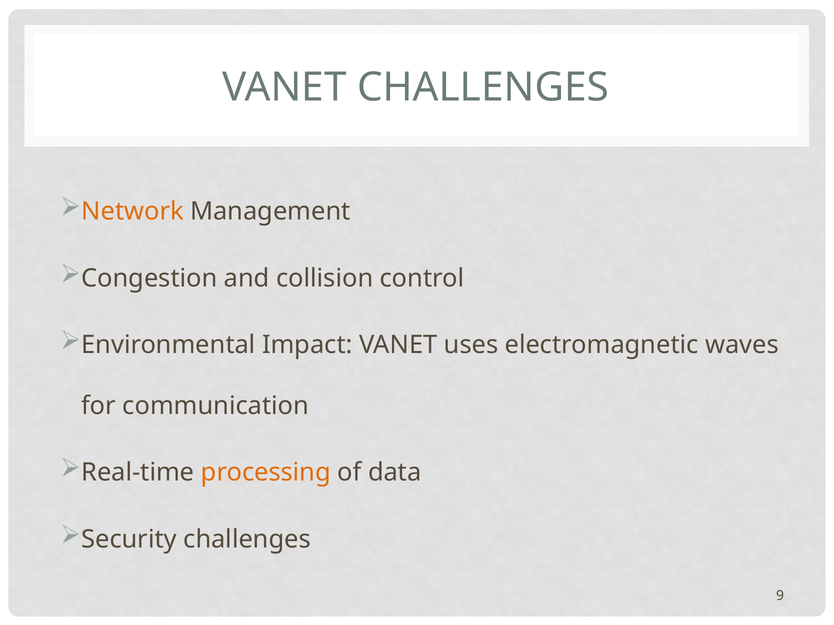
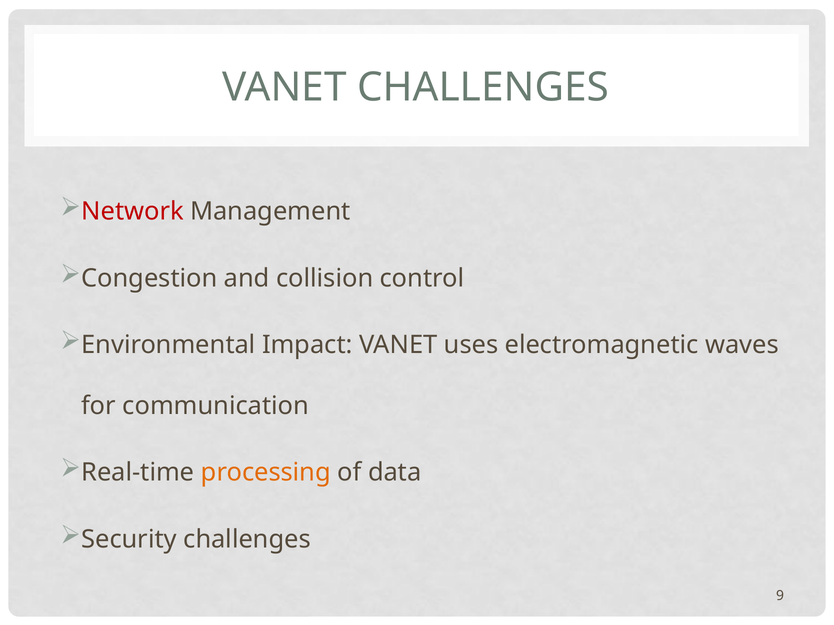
Network colour: orange -> red
